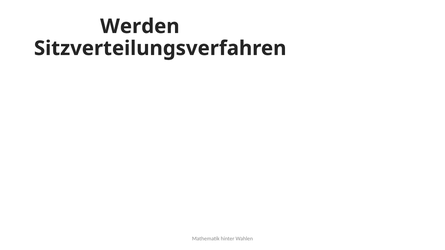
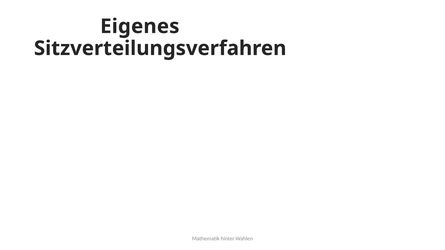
Werden: Werden -> Eigenes
